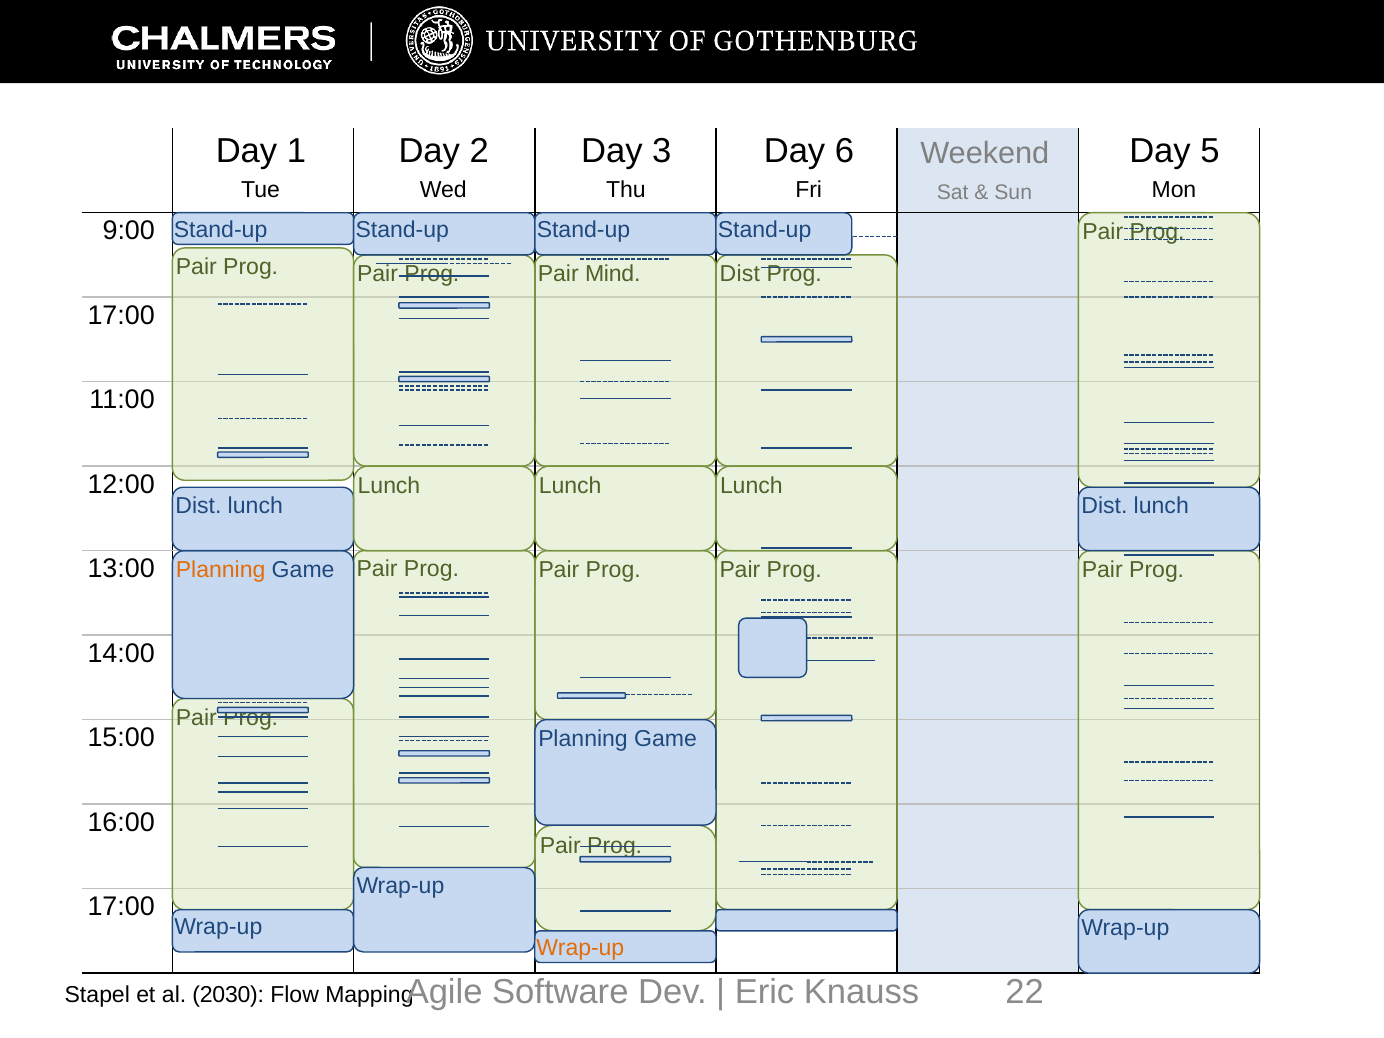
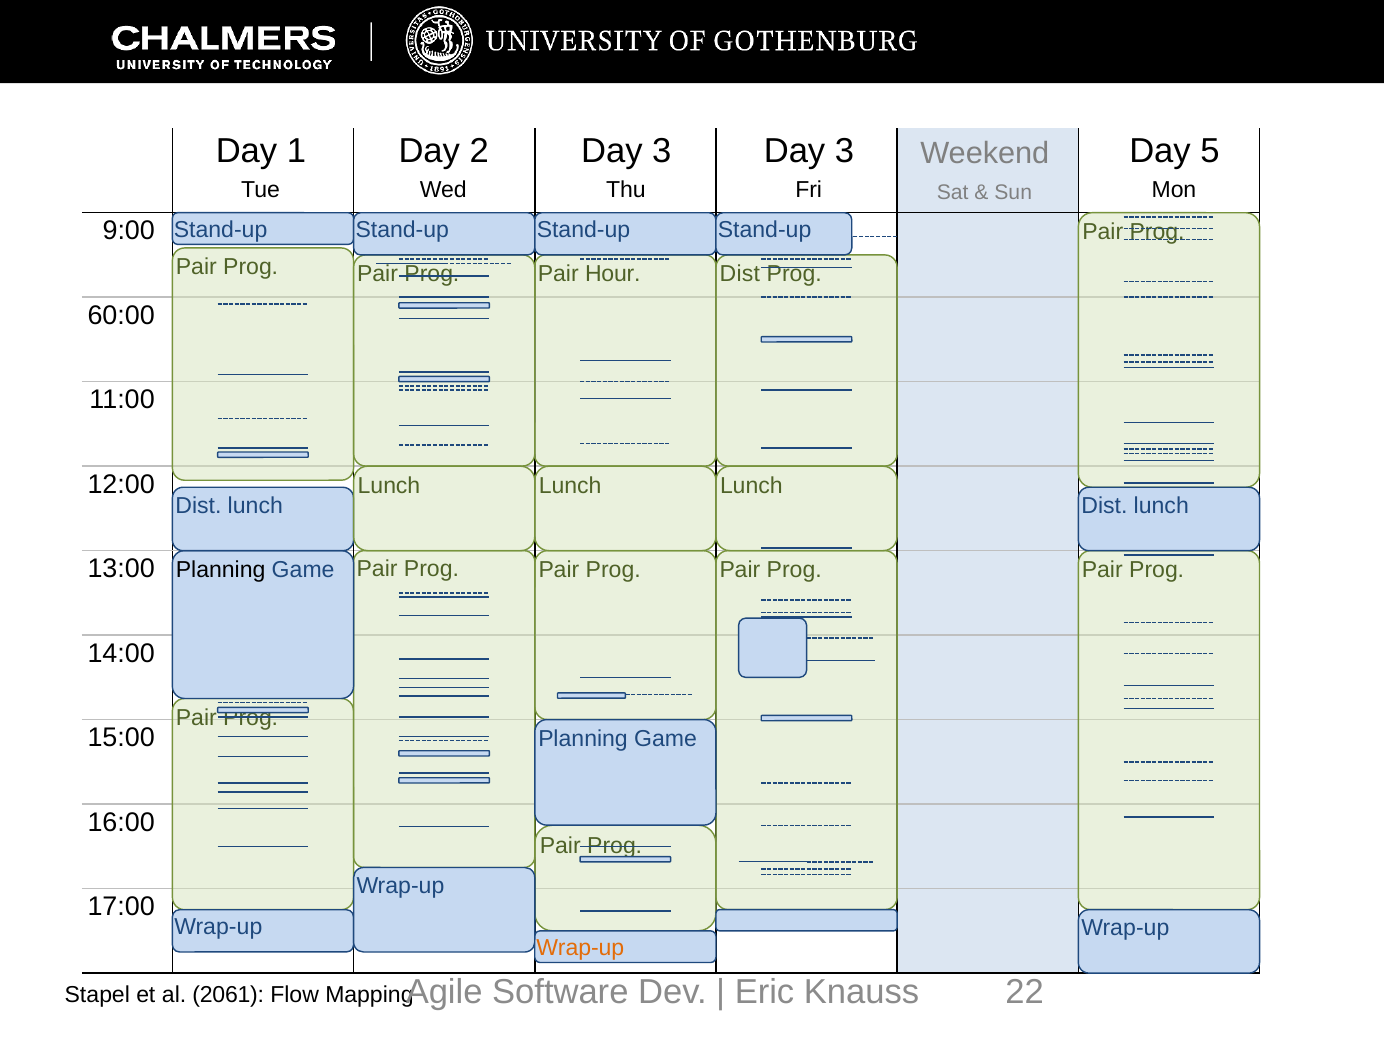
3 Day 6: 6 -> 3
Mind: Mind -> Hour
17:00 at (121, 315): 17:00 -> 60:00
Planning at (221, 570) colour: orange -> black
2030: 2030 -> 2061
